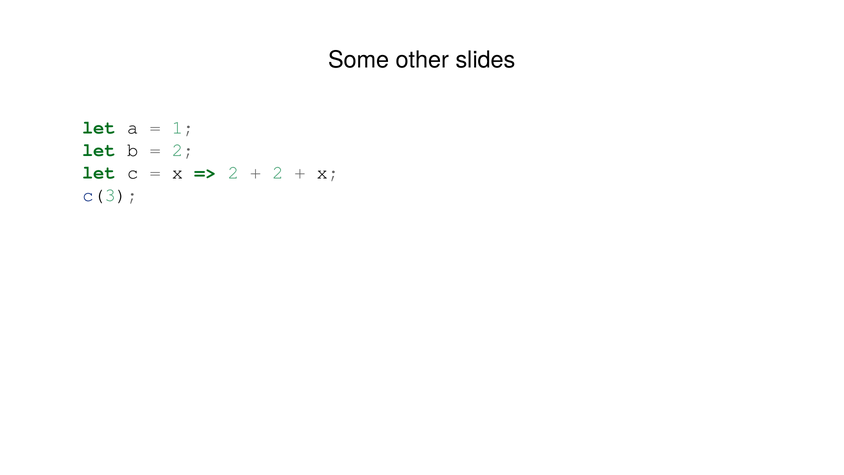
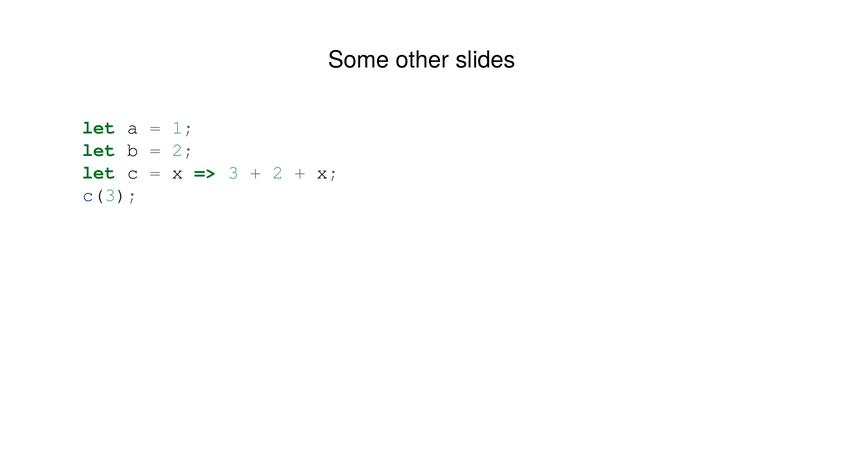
2 at (233, 173): 2 -> 3
